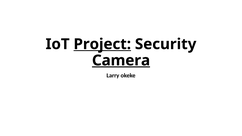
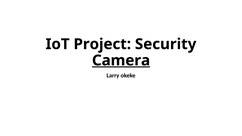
Project underline: present -> none
